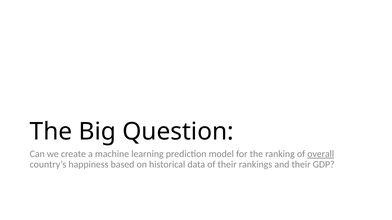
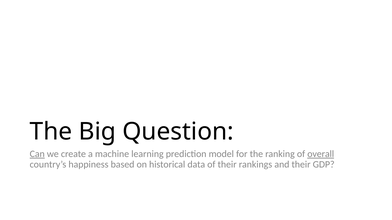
Can underline: none -> present
